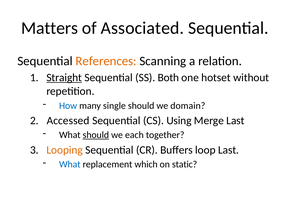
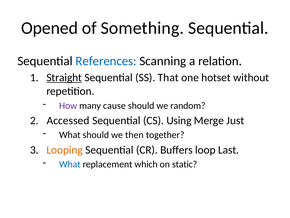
Matters: Matters -> Opened
Associated: Associated -> Something
References colour: orange -> blue
Both: Both -> That
How colour: blue -> purple
single: single -> cause
domain: domain -> random
Merge Last: Last -> Just
should at (96, 135) underline: present -> none
each: each -> then
